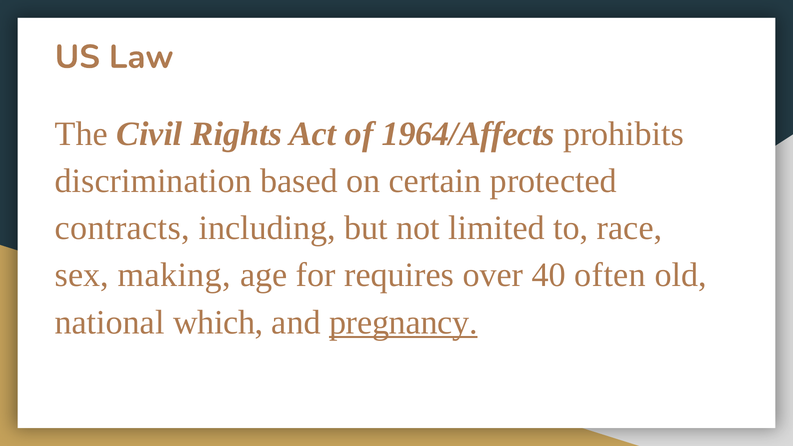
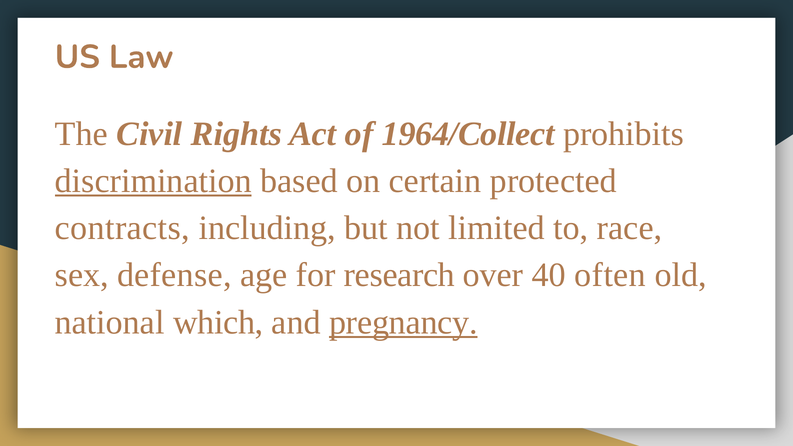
1964/Affects: 1964/Affects -> 1964/Collect
discrimination underline: none -> present
making: making -> defense
requires: requires -> research
